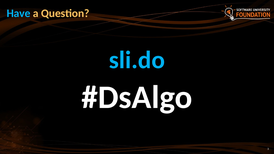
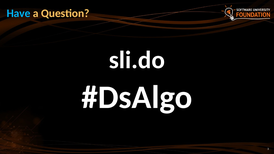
sli.do colour: light blue -> white
